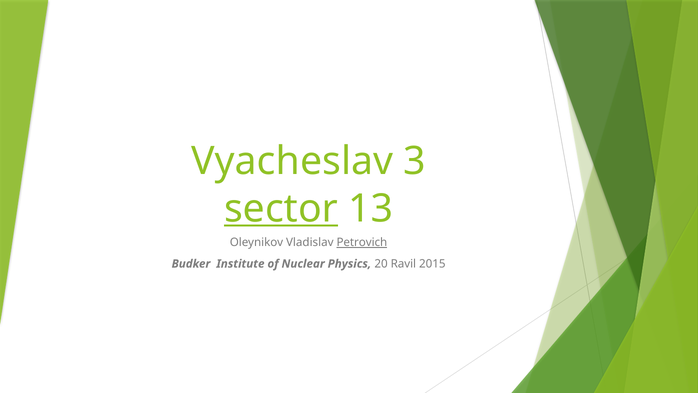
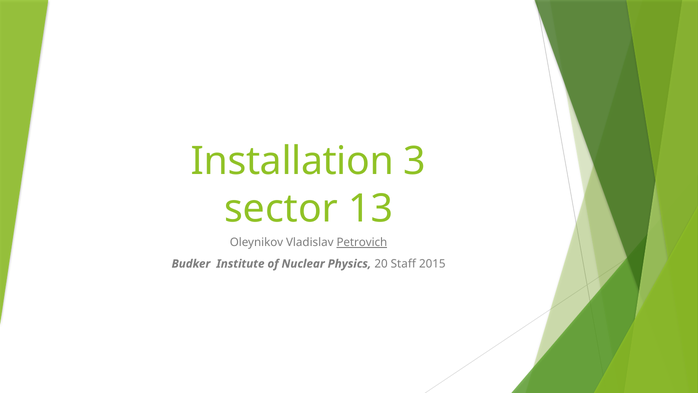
Vyacheslav: Vyacheslav -> Installation
sector underline: present -> none
Ravil: Ravil -> Staff
